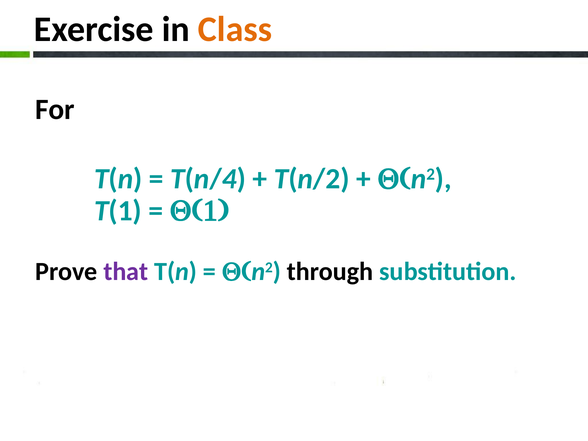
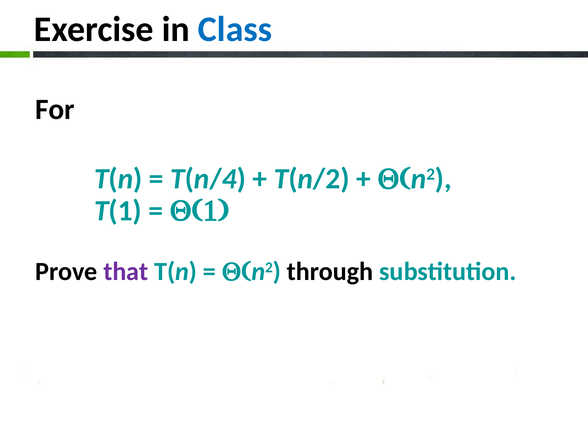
Class colour: orange -> blue
